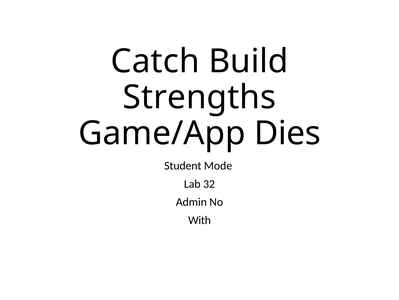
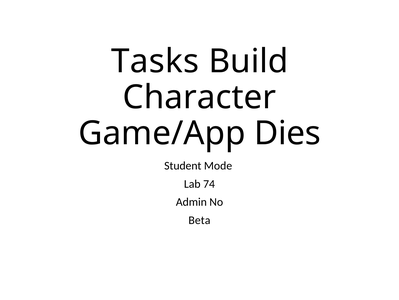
Catch: Catch -> Tasks
Strengths: Strengths -> Character
32: 32 -> 74
With: With -> Beta
